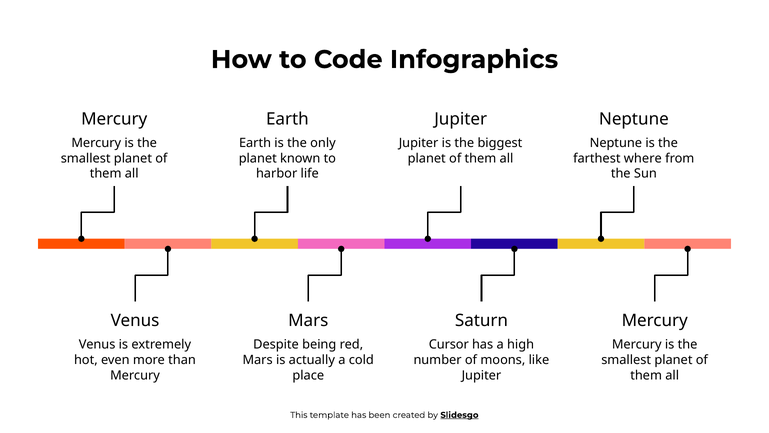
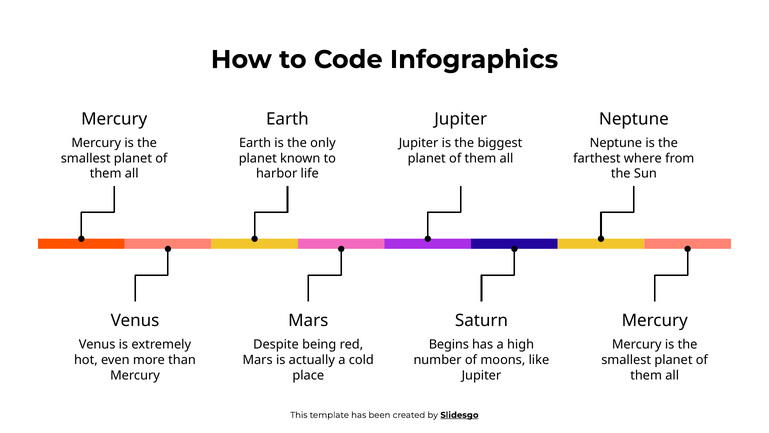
Cursor: Cursor -> Begins
